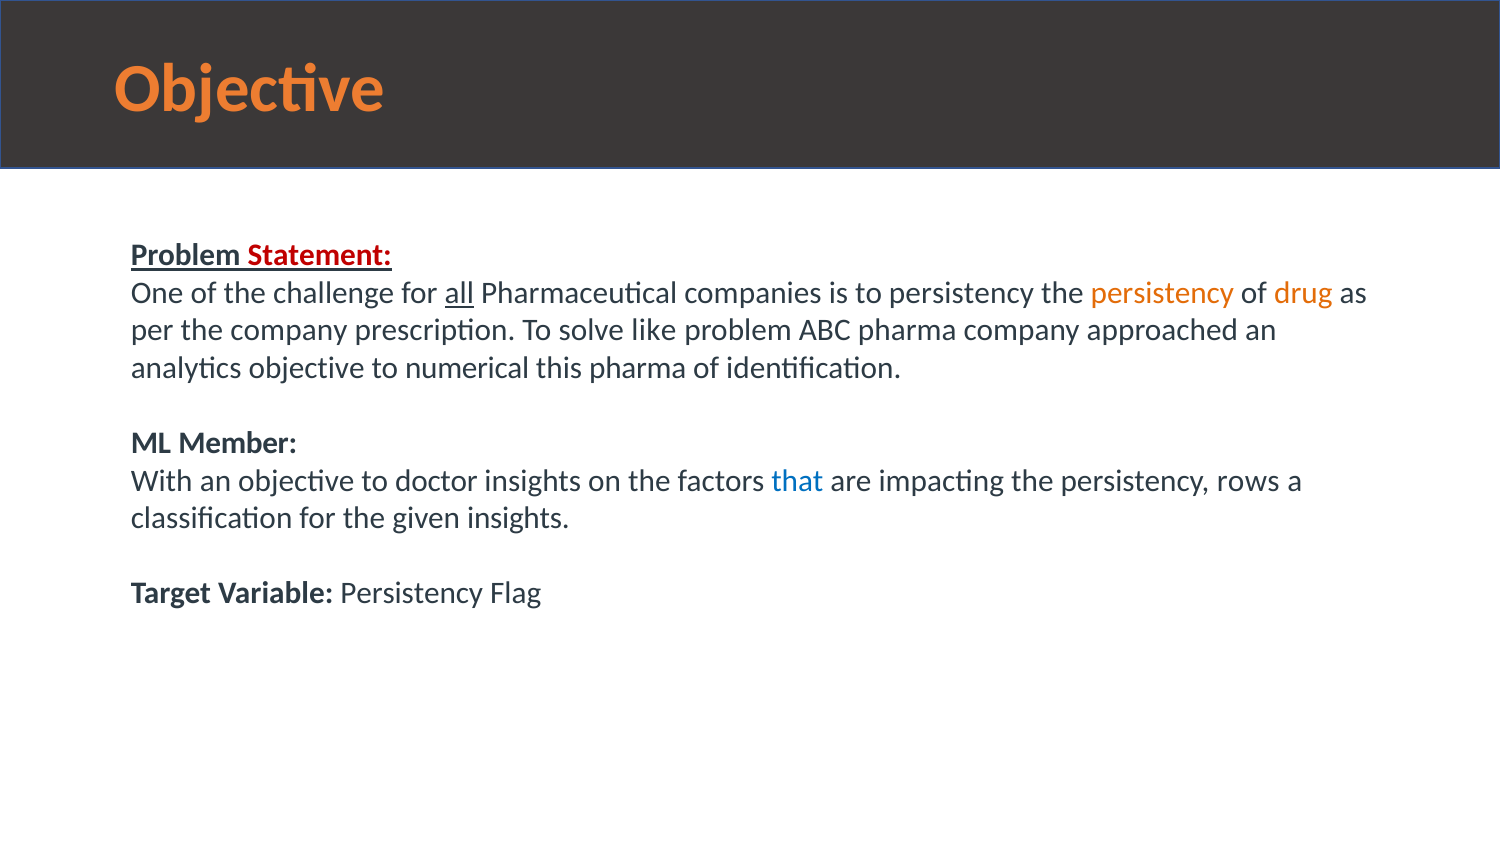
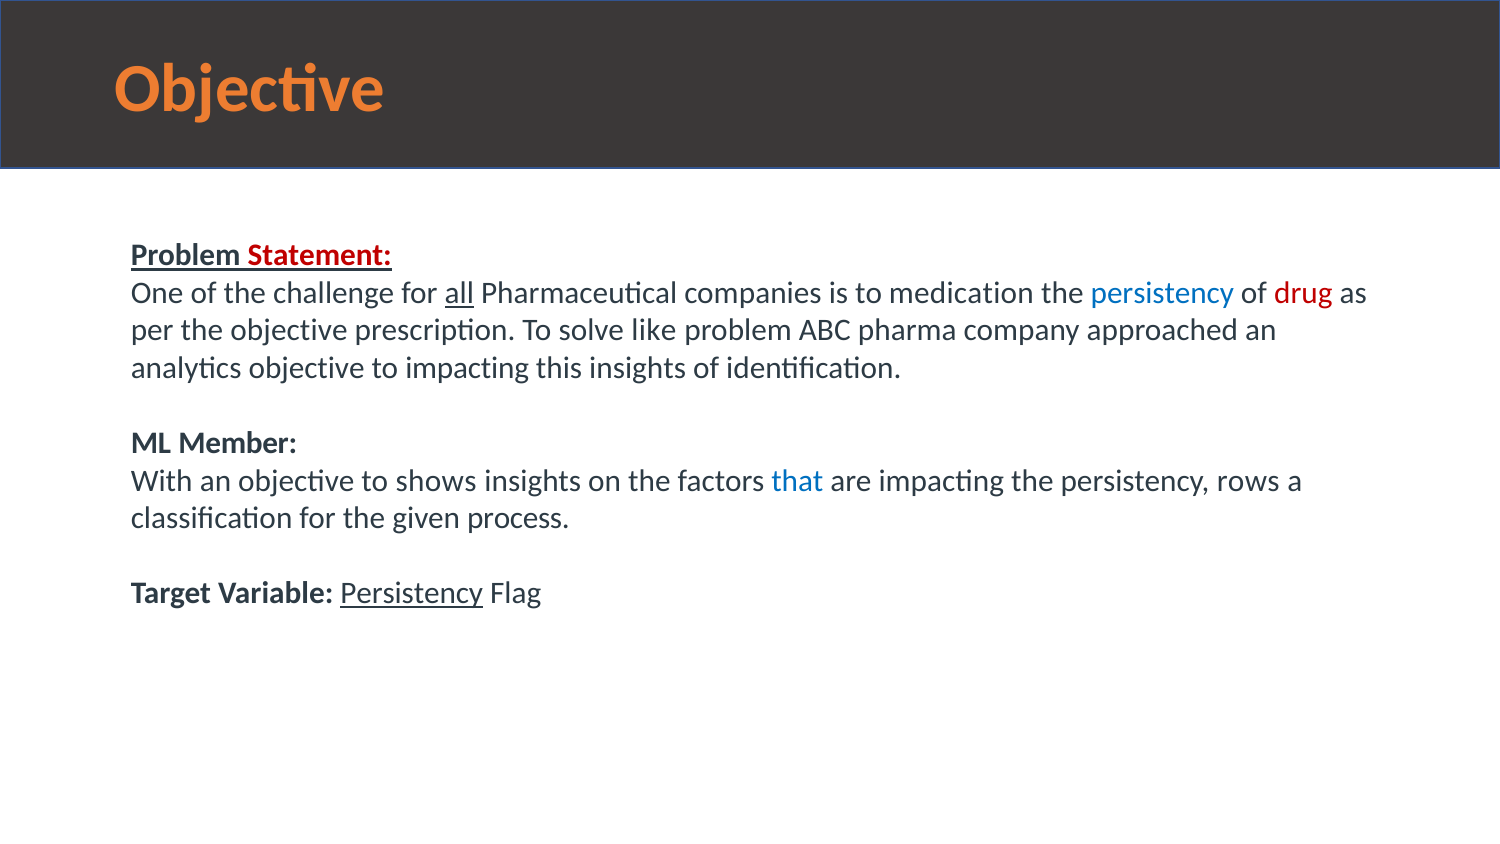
to persistency: persistency -> medication
persistency at (1162, 293) colour: orange -> blue
drug colour: orange -> red
the company: company -> objective
to numerical: numerical -> impacting
this pharma: pharma -> insights
doctor: doctor -> shows
given insights: insights -> process
Persistency at (412, 593) underline: none -> present
